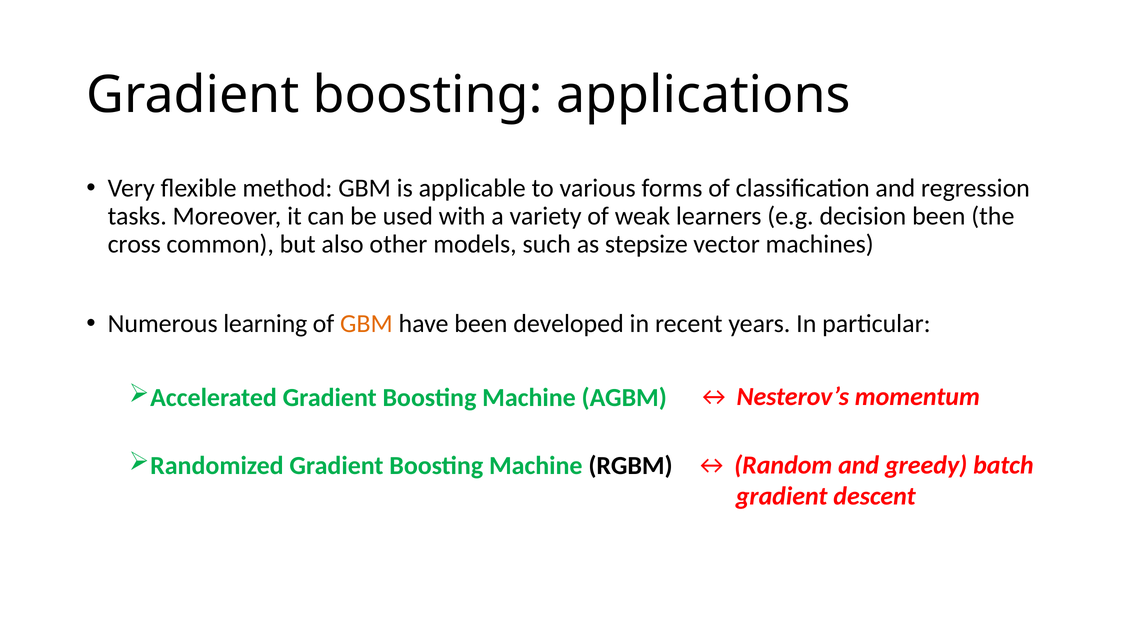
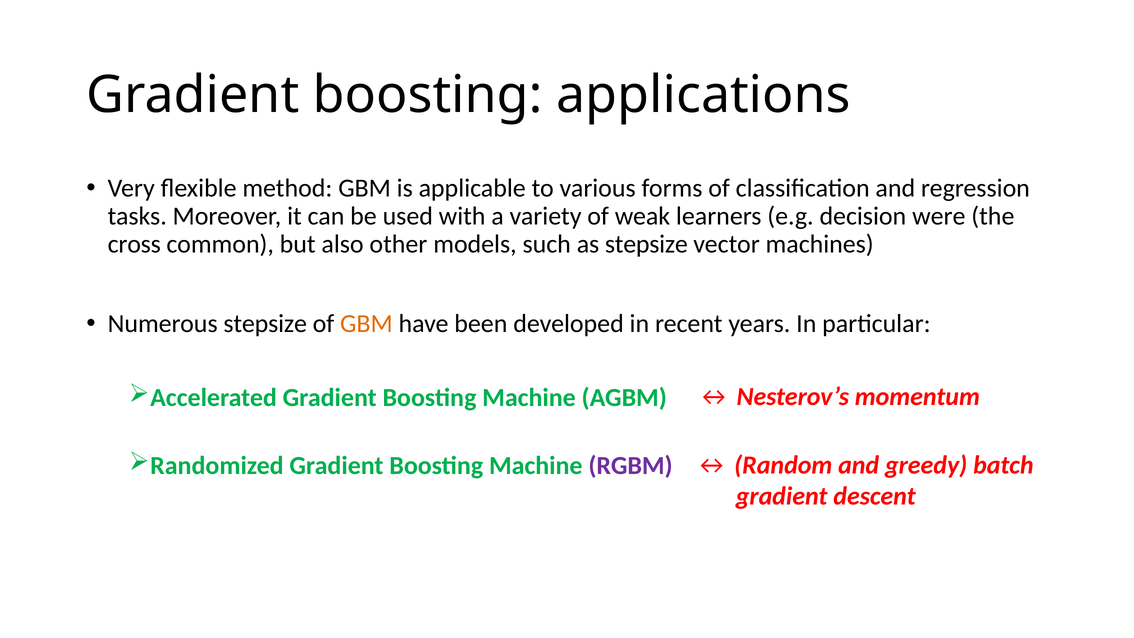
decision been: been -> were
Numerous learning: learning -> stepsize
RGBM colour: black -> purple
